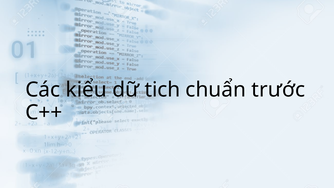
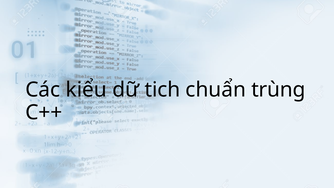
trước: trước -> trùng
